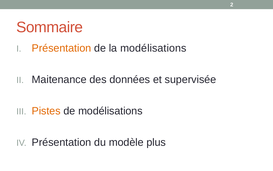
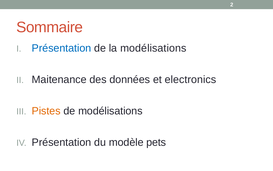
Présentation at (61, 48) colour: orange -> blue
supervisée: supervisée -> electronics
plus: plus -> pets
